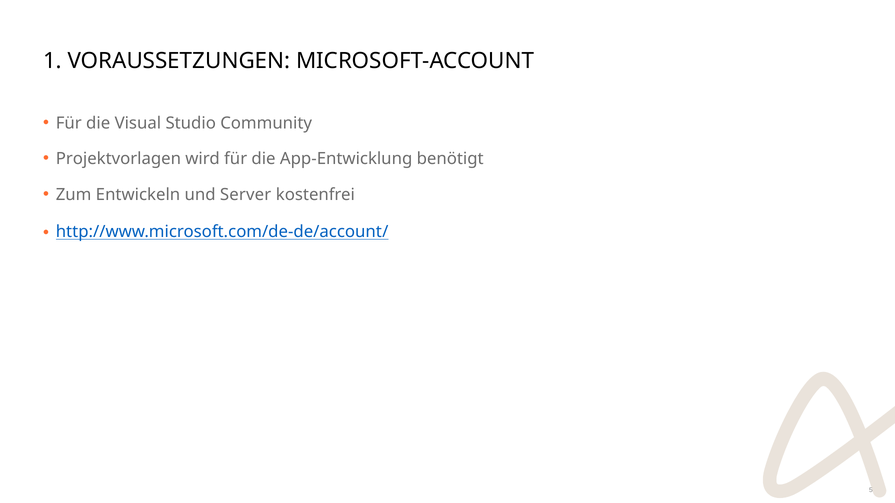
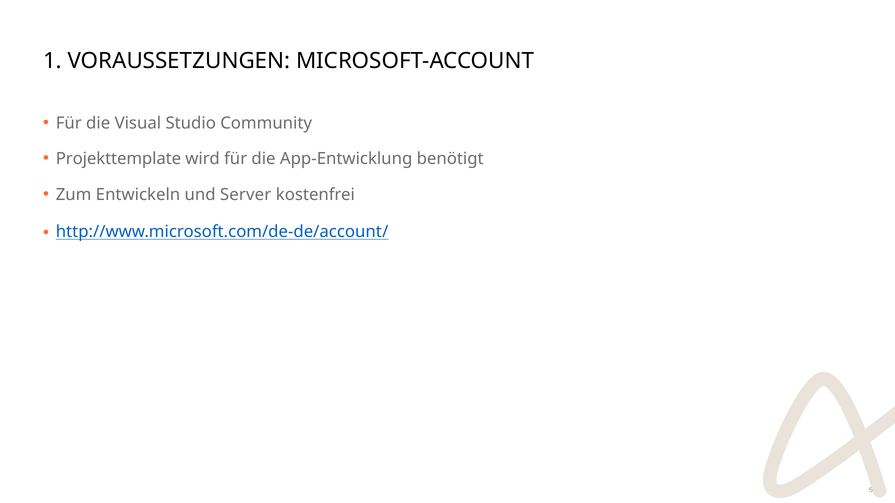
Projektvorlagen: Projektvorlagen -> Projekttemplate
